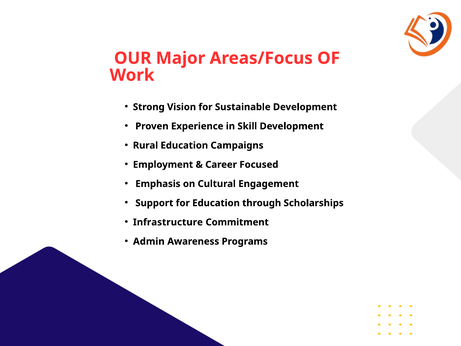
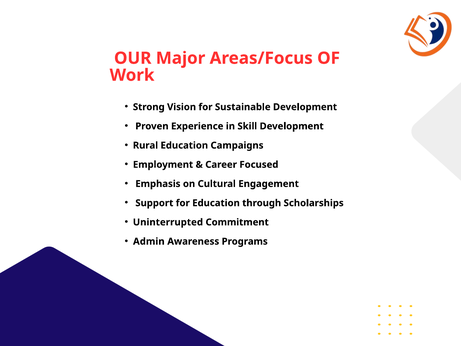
Infrastructure: Infrastructure -> Uninterrupted
